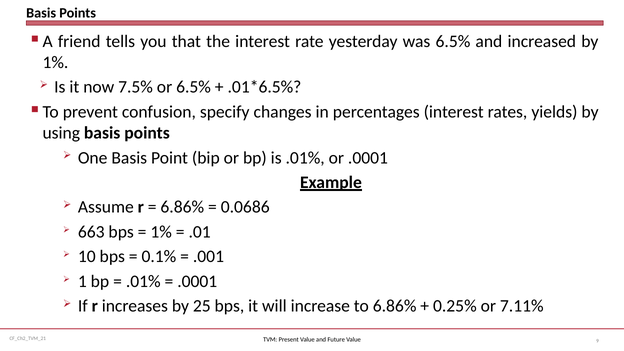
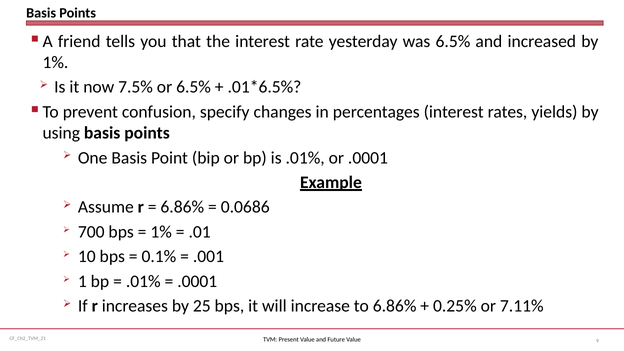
663: 663 -> 700
